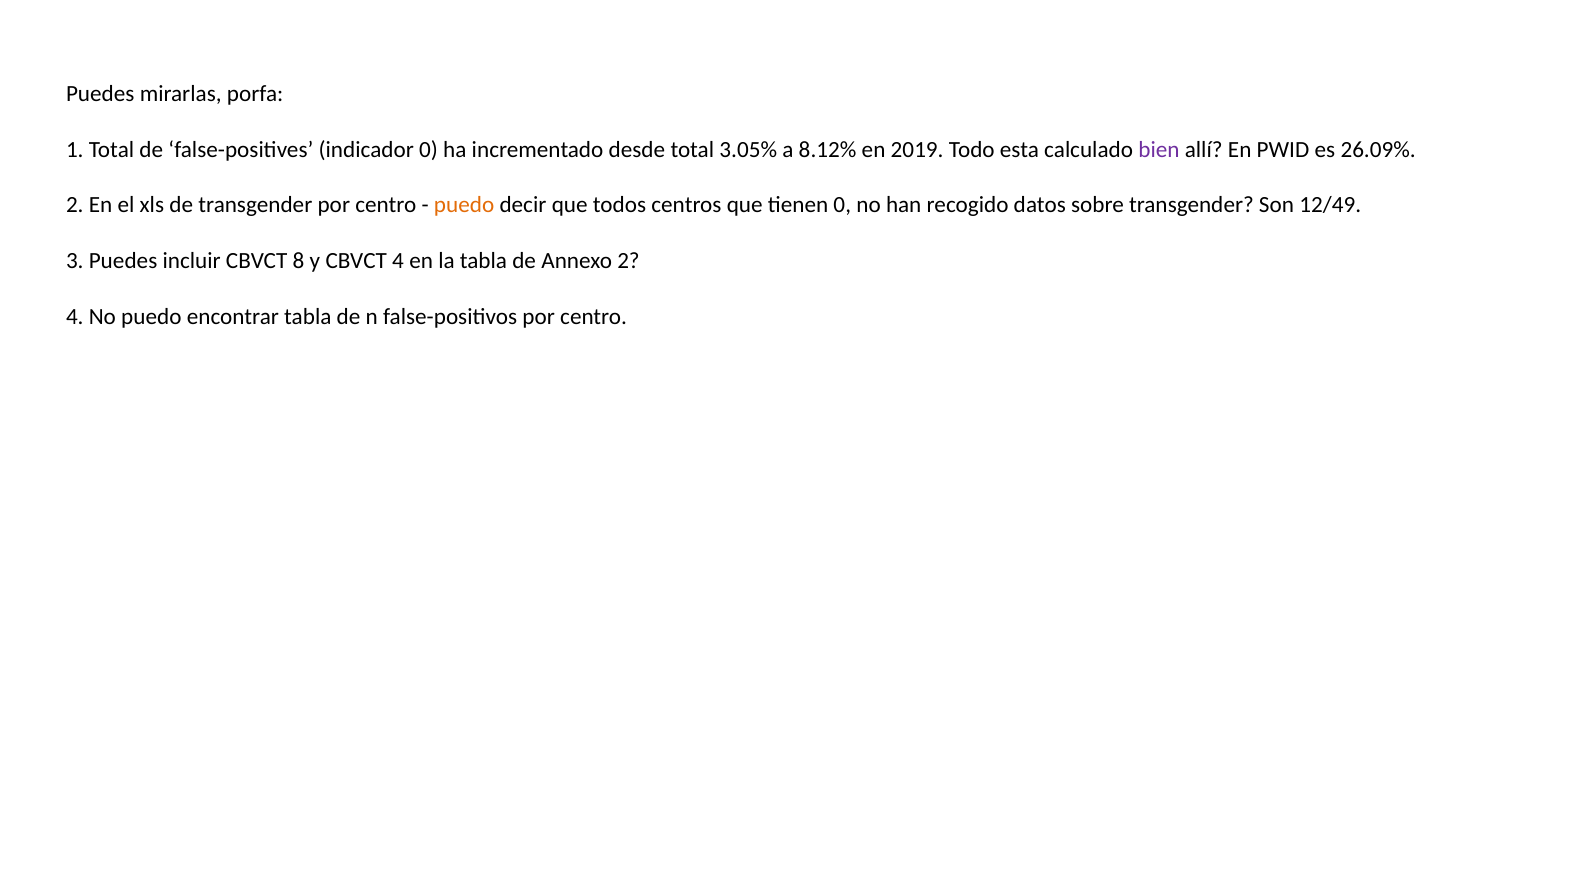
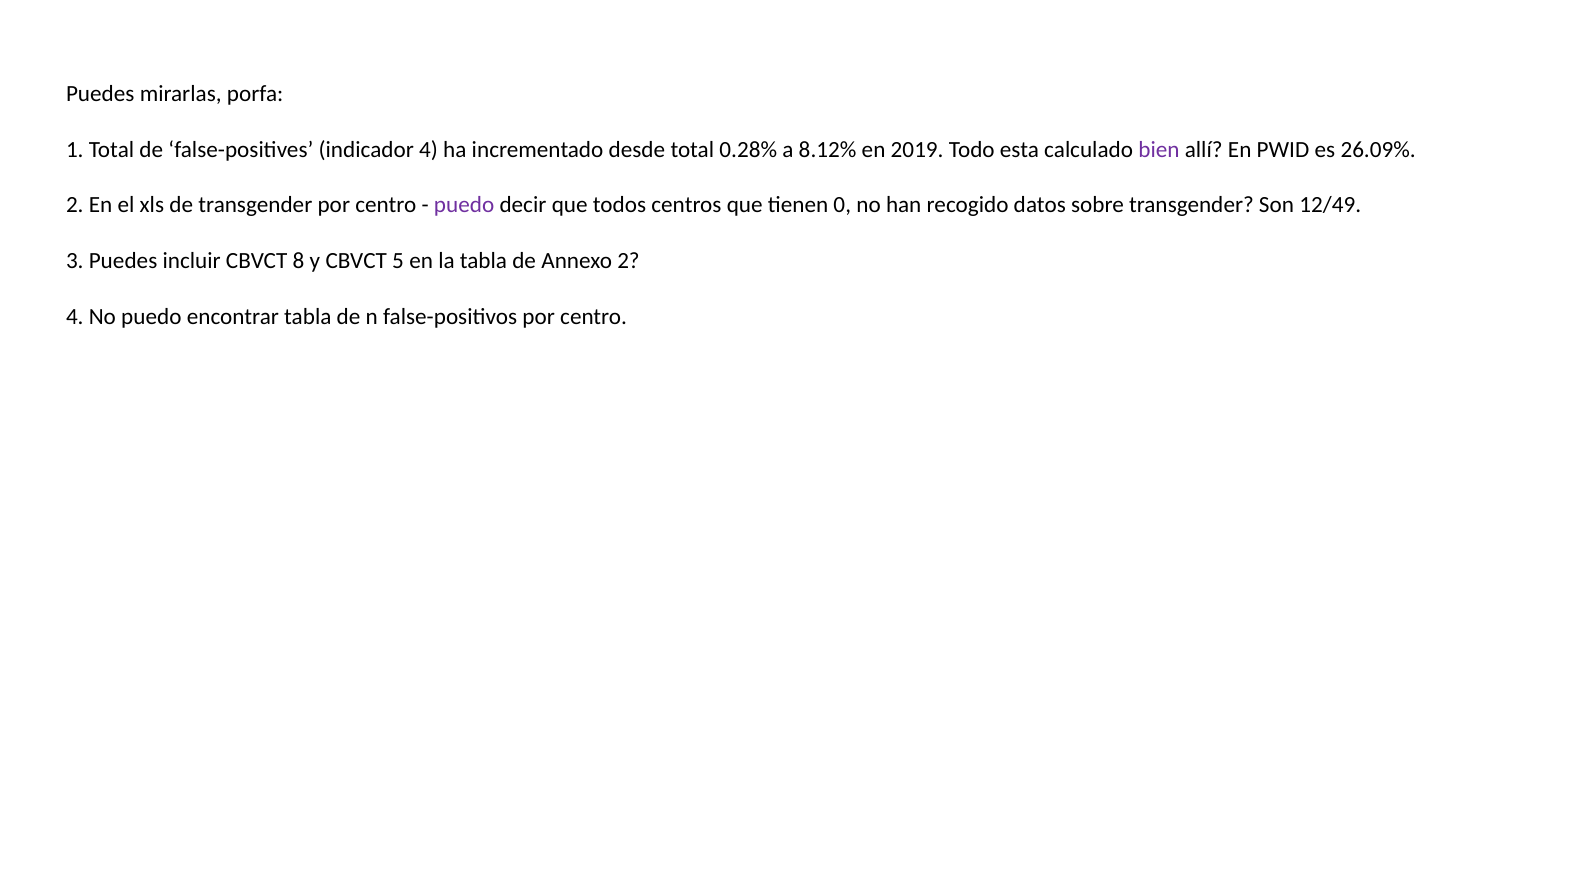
indicador 0: 0 -> 4
3.05%: 3.05% -> 0.28%
puedo at (464, 205) colour: orange -> purple
CBVCT 4: 4 -> 5
